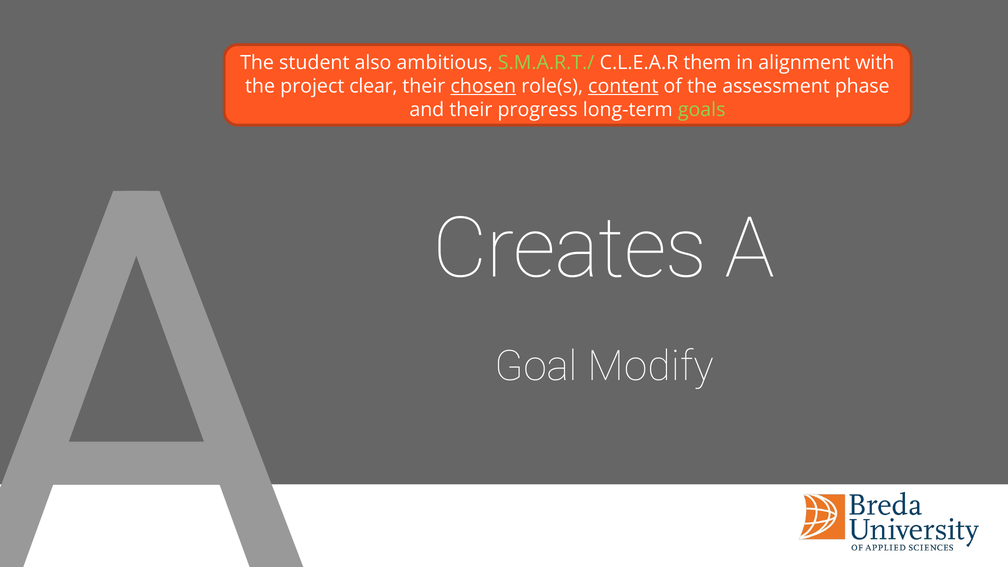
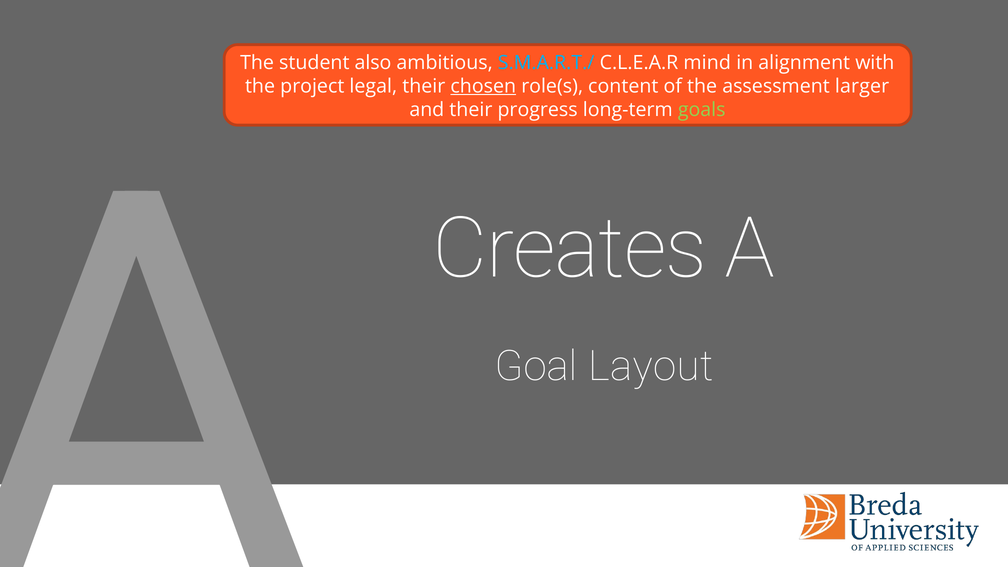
S.M.A.R.T./ colour: light green -> light blue
them: them -> mind
clear: clear -> legal
content underline: present -> none
phase: phase -> larger
Modify: Modify -> Layout
